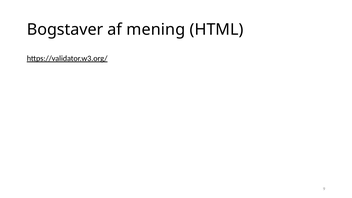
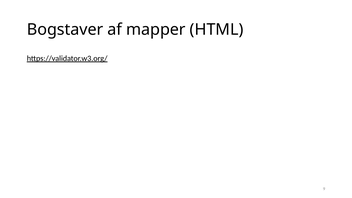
mening: mening -> mapper
